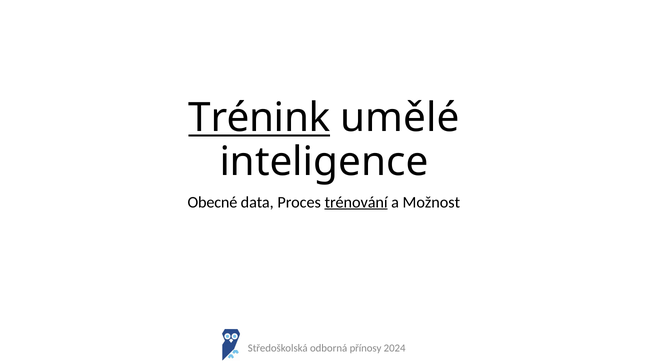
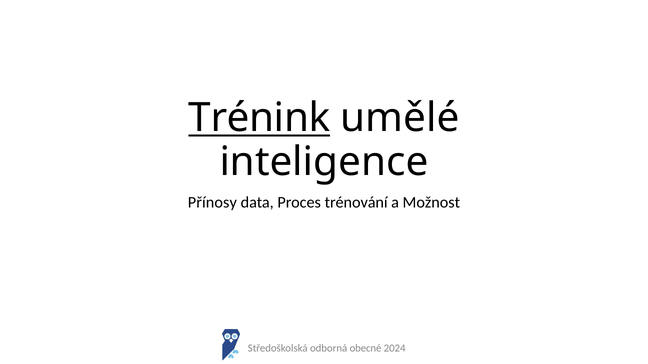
Obecné: Obecné -> Přínosy
trénování underline: present -> none
přínosy: přínosy -> obecné
